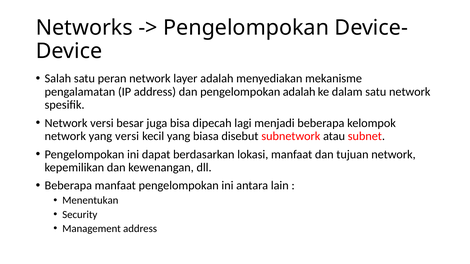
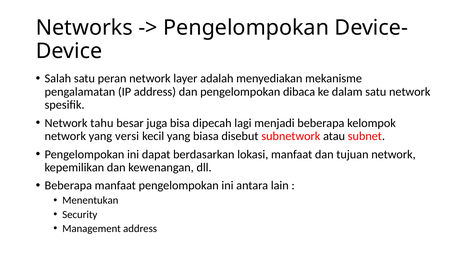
pengelompokan adalah: adalah -> dibaca
Network versi: versi -> tahu
